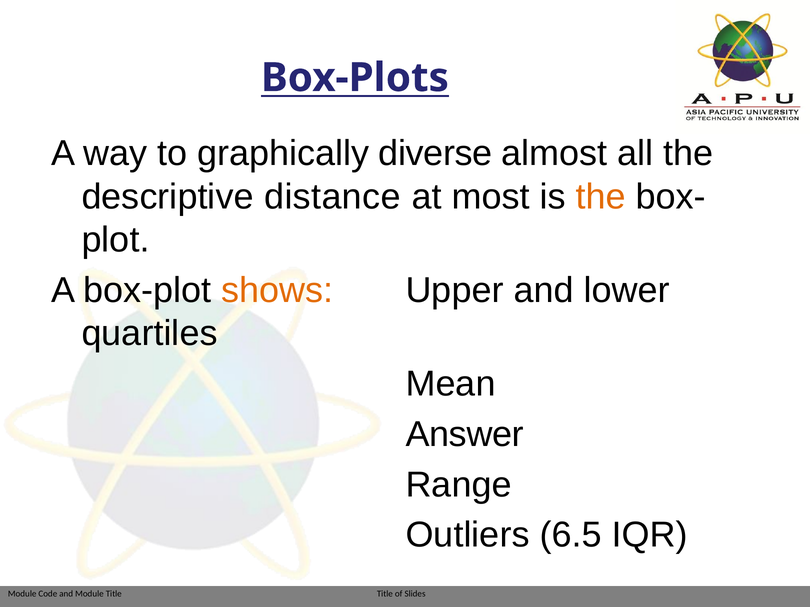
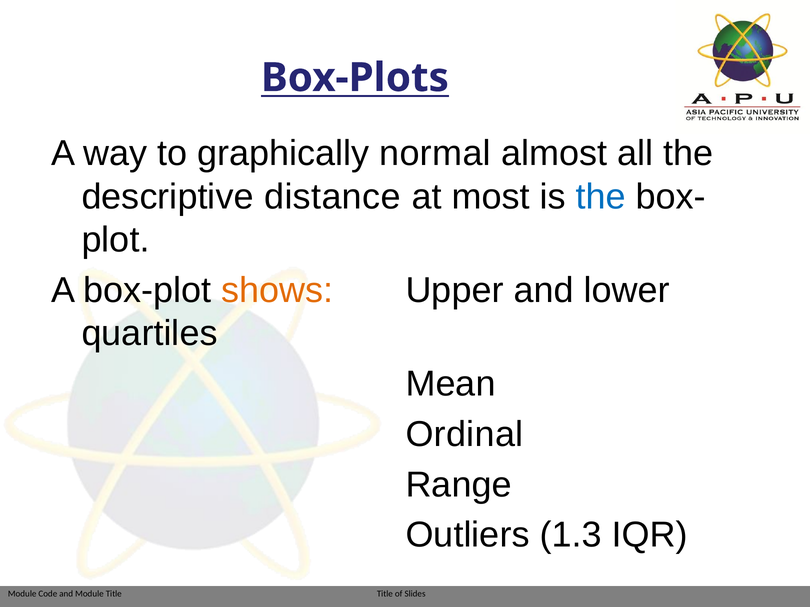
diverse: diverse -> normal
the at (601, 197) colour: orange -> blue
Answer: Answer -> Ordinal
6.5: 6.5 -> 1.3
